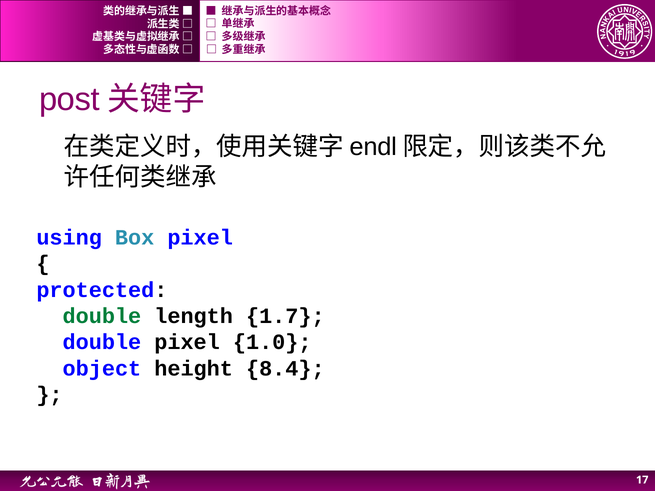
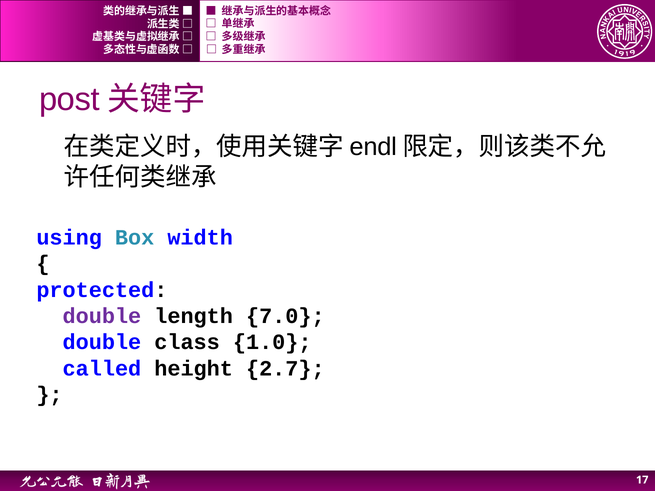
Box pixel: pixel -> width
double at (102, 316) colour: green -> purple
1.7: 1.7 -> 7.0
double pixel: pixel -> class
object: object -> called
8.4: 8.4 -> 2.7
